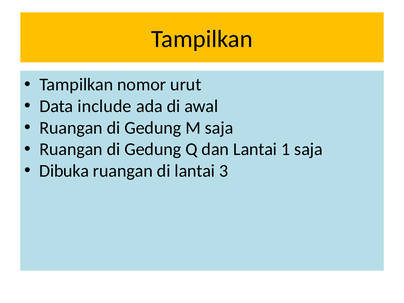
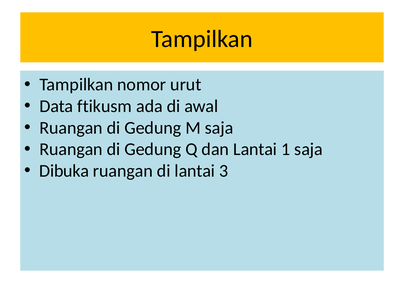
include: include -> ftikusm
